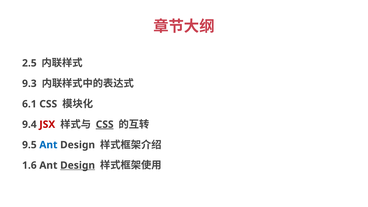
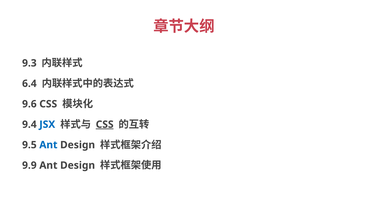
2.5: 2.5 -> 9.3
9.3: 9.3 -> 6.4
6.1: 6.1 -> 9.6
JSX colour: red -> blue
1.6: 1.6 -> 9.9
Design at (78, 165) underline: present -> none
